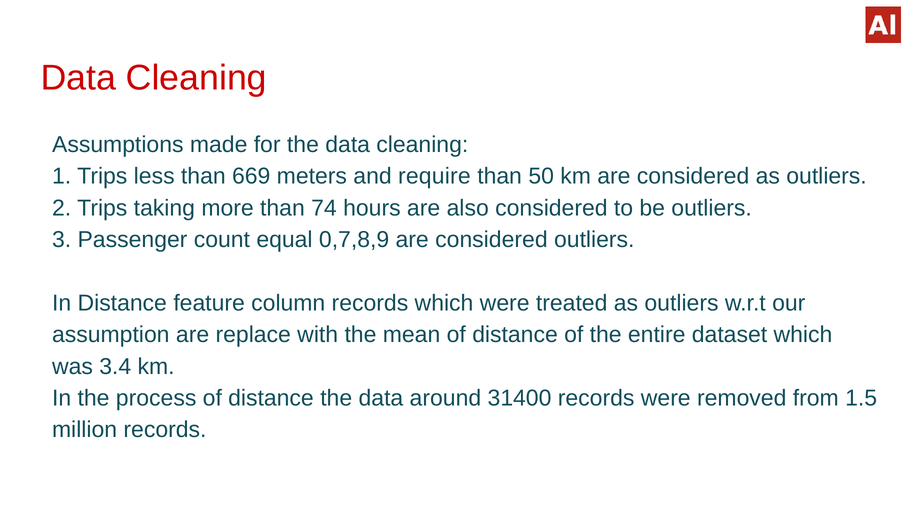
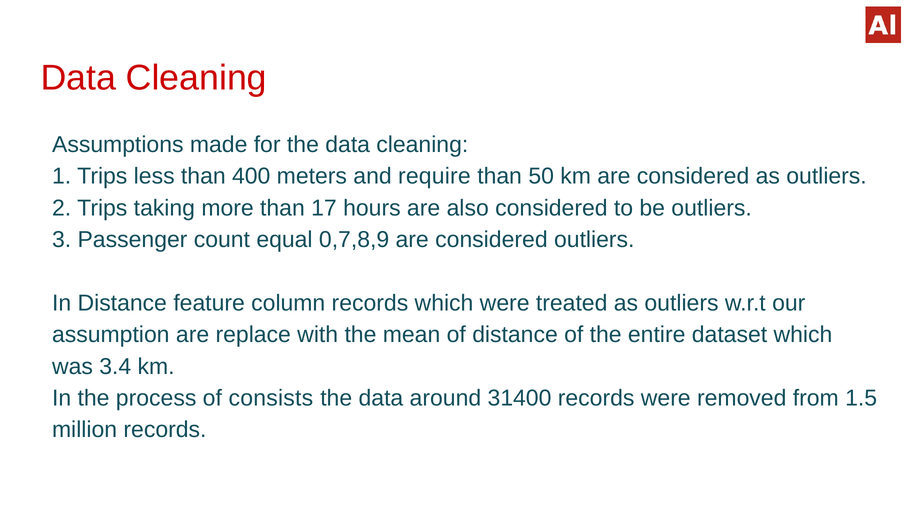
669: 669 -> 400
74: 74 -> 17
process of distance: distance -> consists
